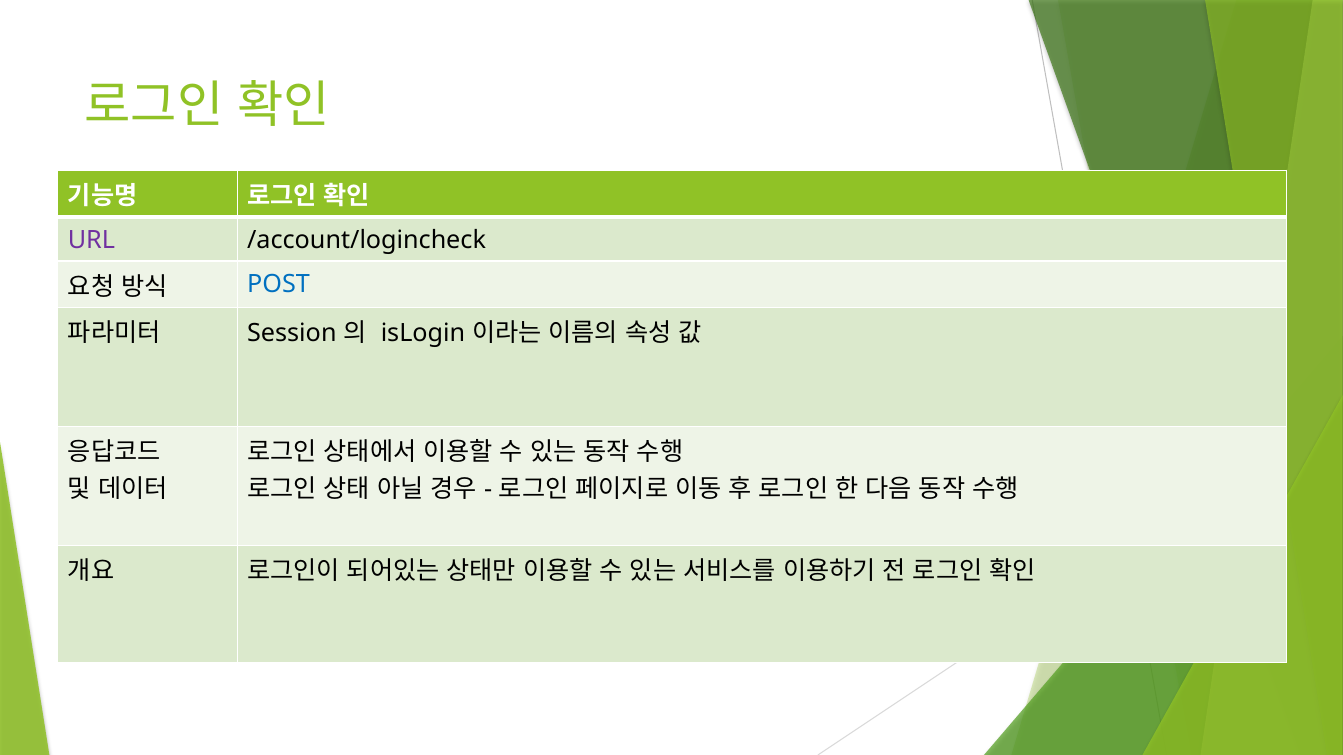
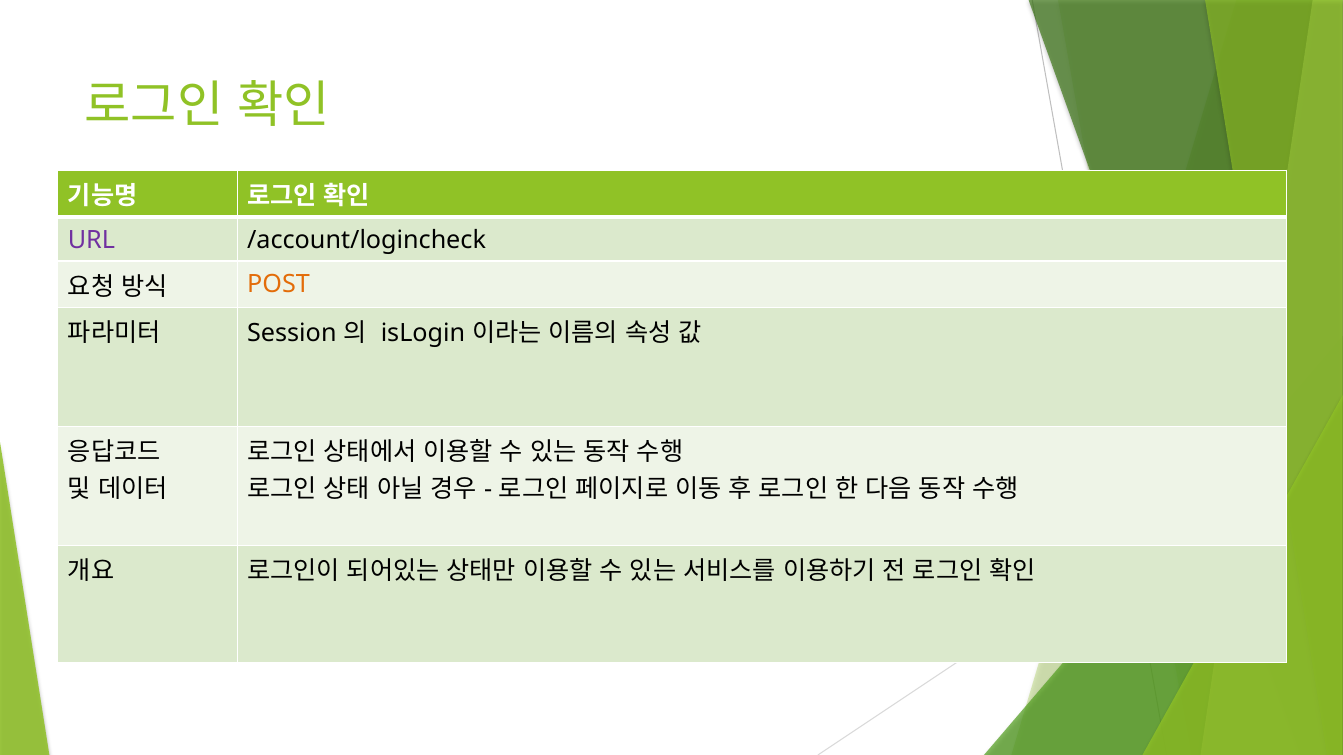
POST colour: blue -> orange
